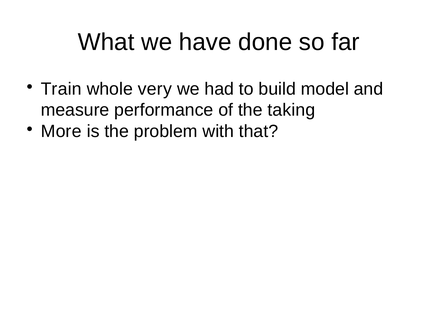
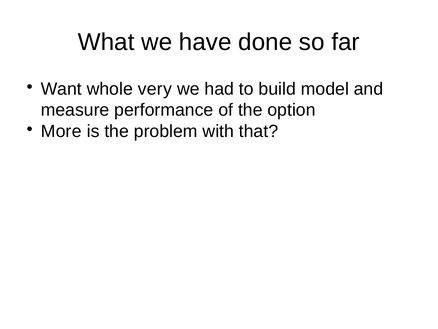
Train: Train -> Want
taking: taking -> option
